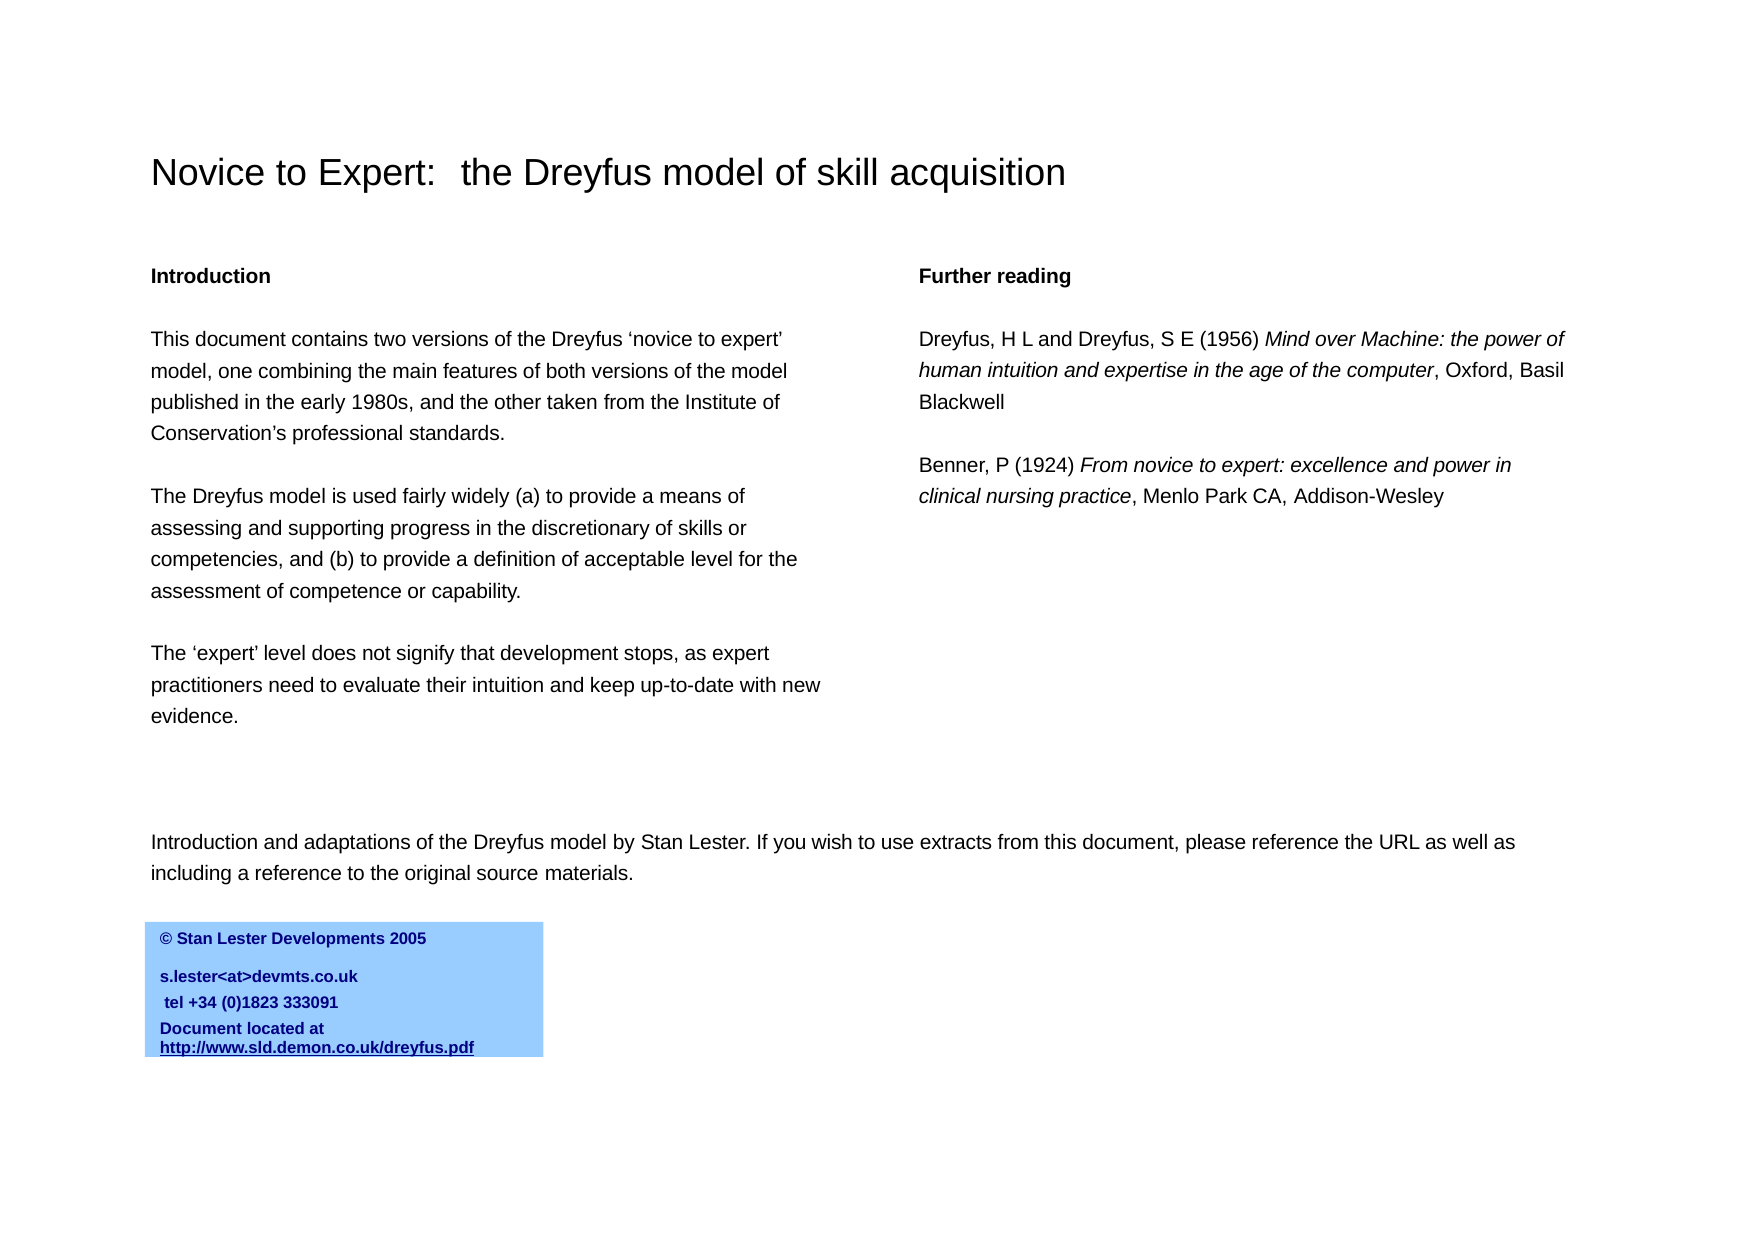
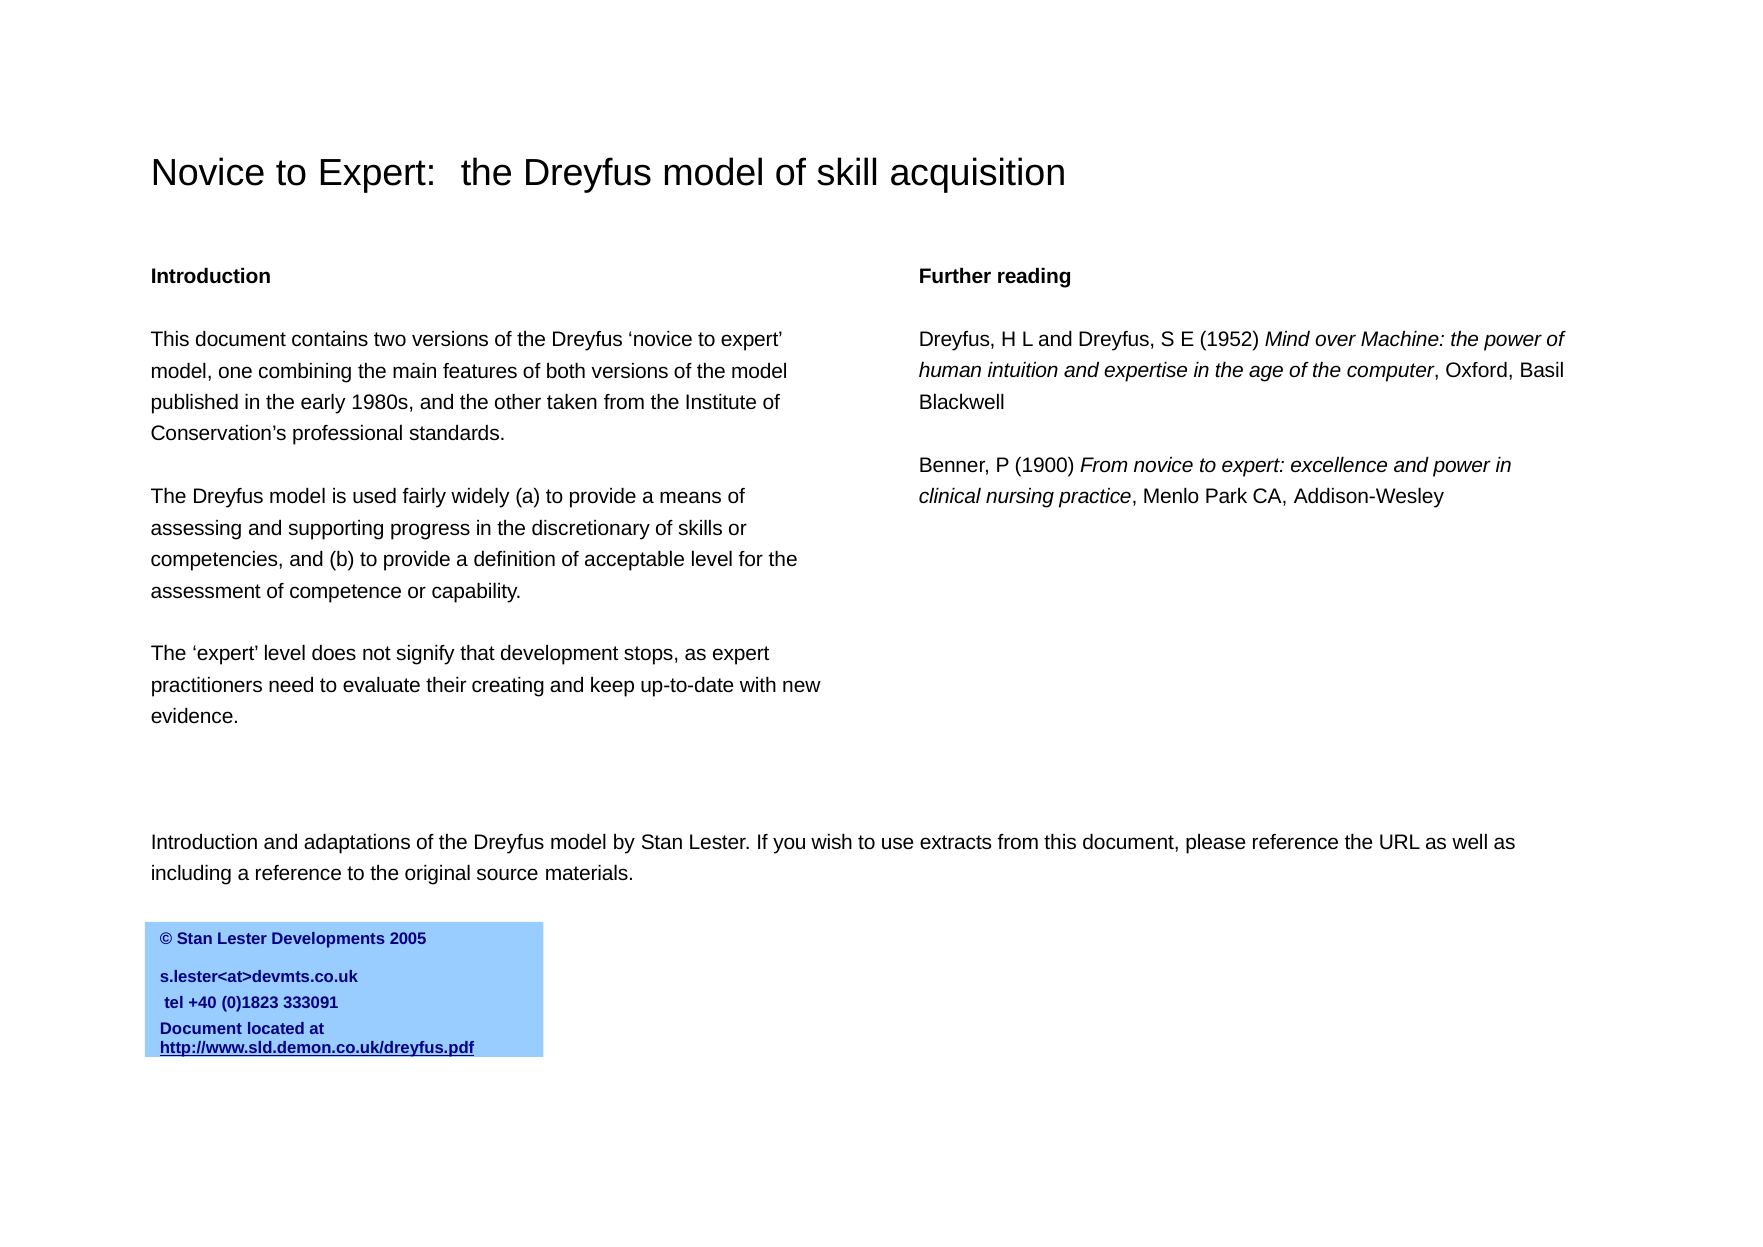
1956: 1956 -> 1952
1924: 1924 -> 1900
their intuition: intuition -> creating
+34: +34 -> +40
